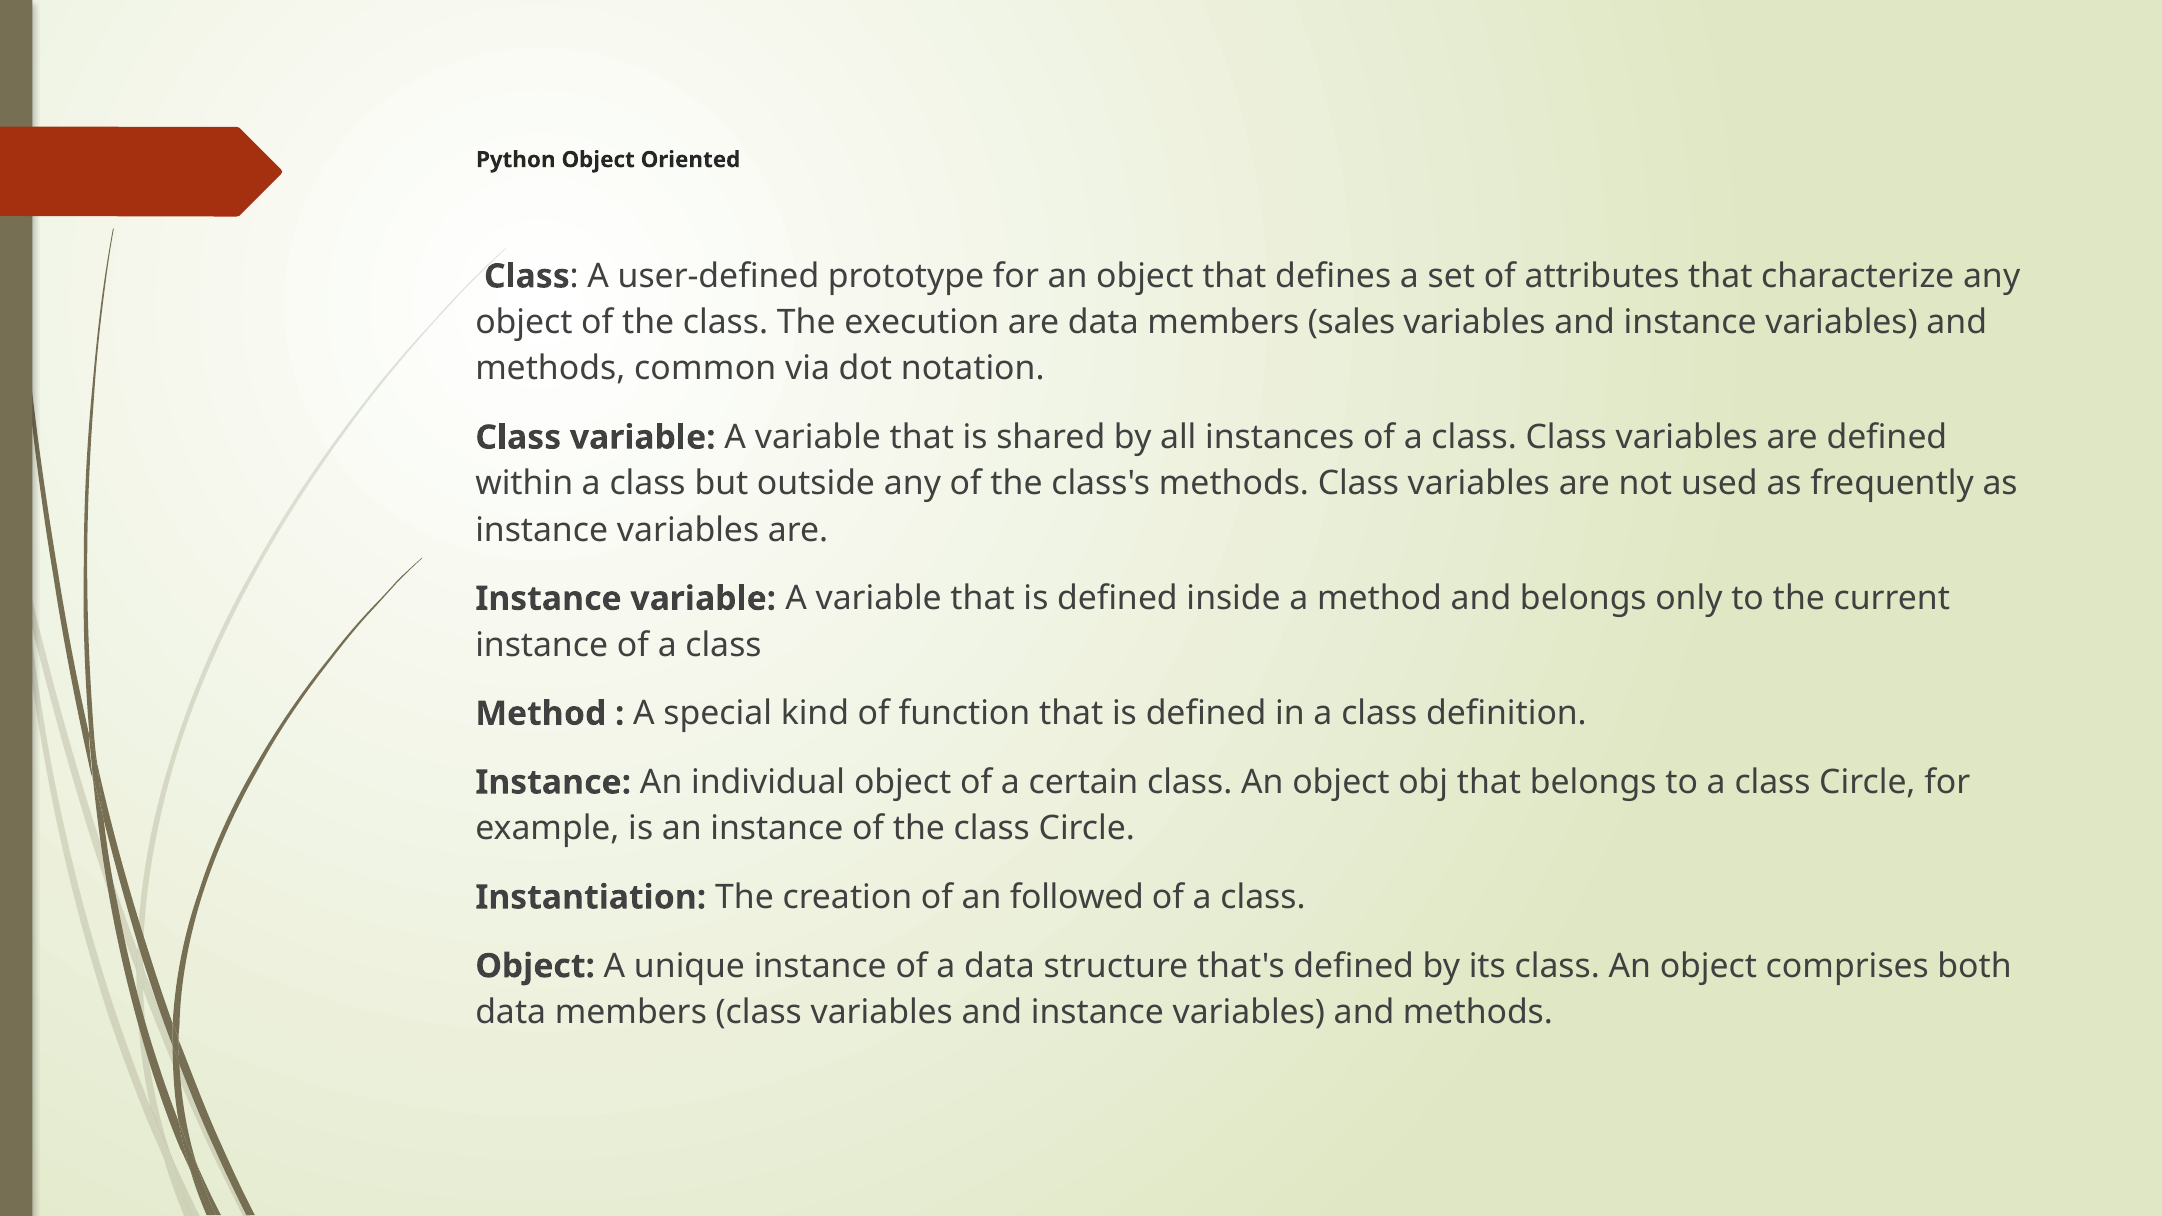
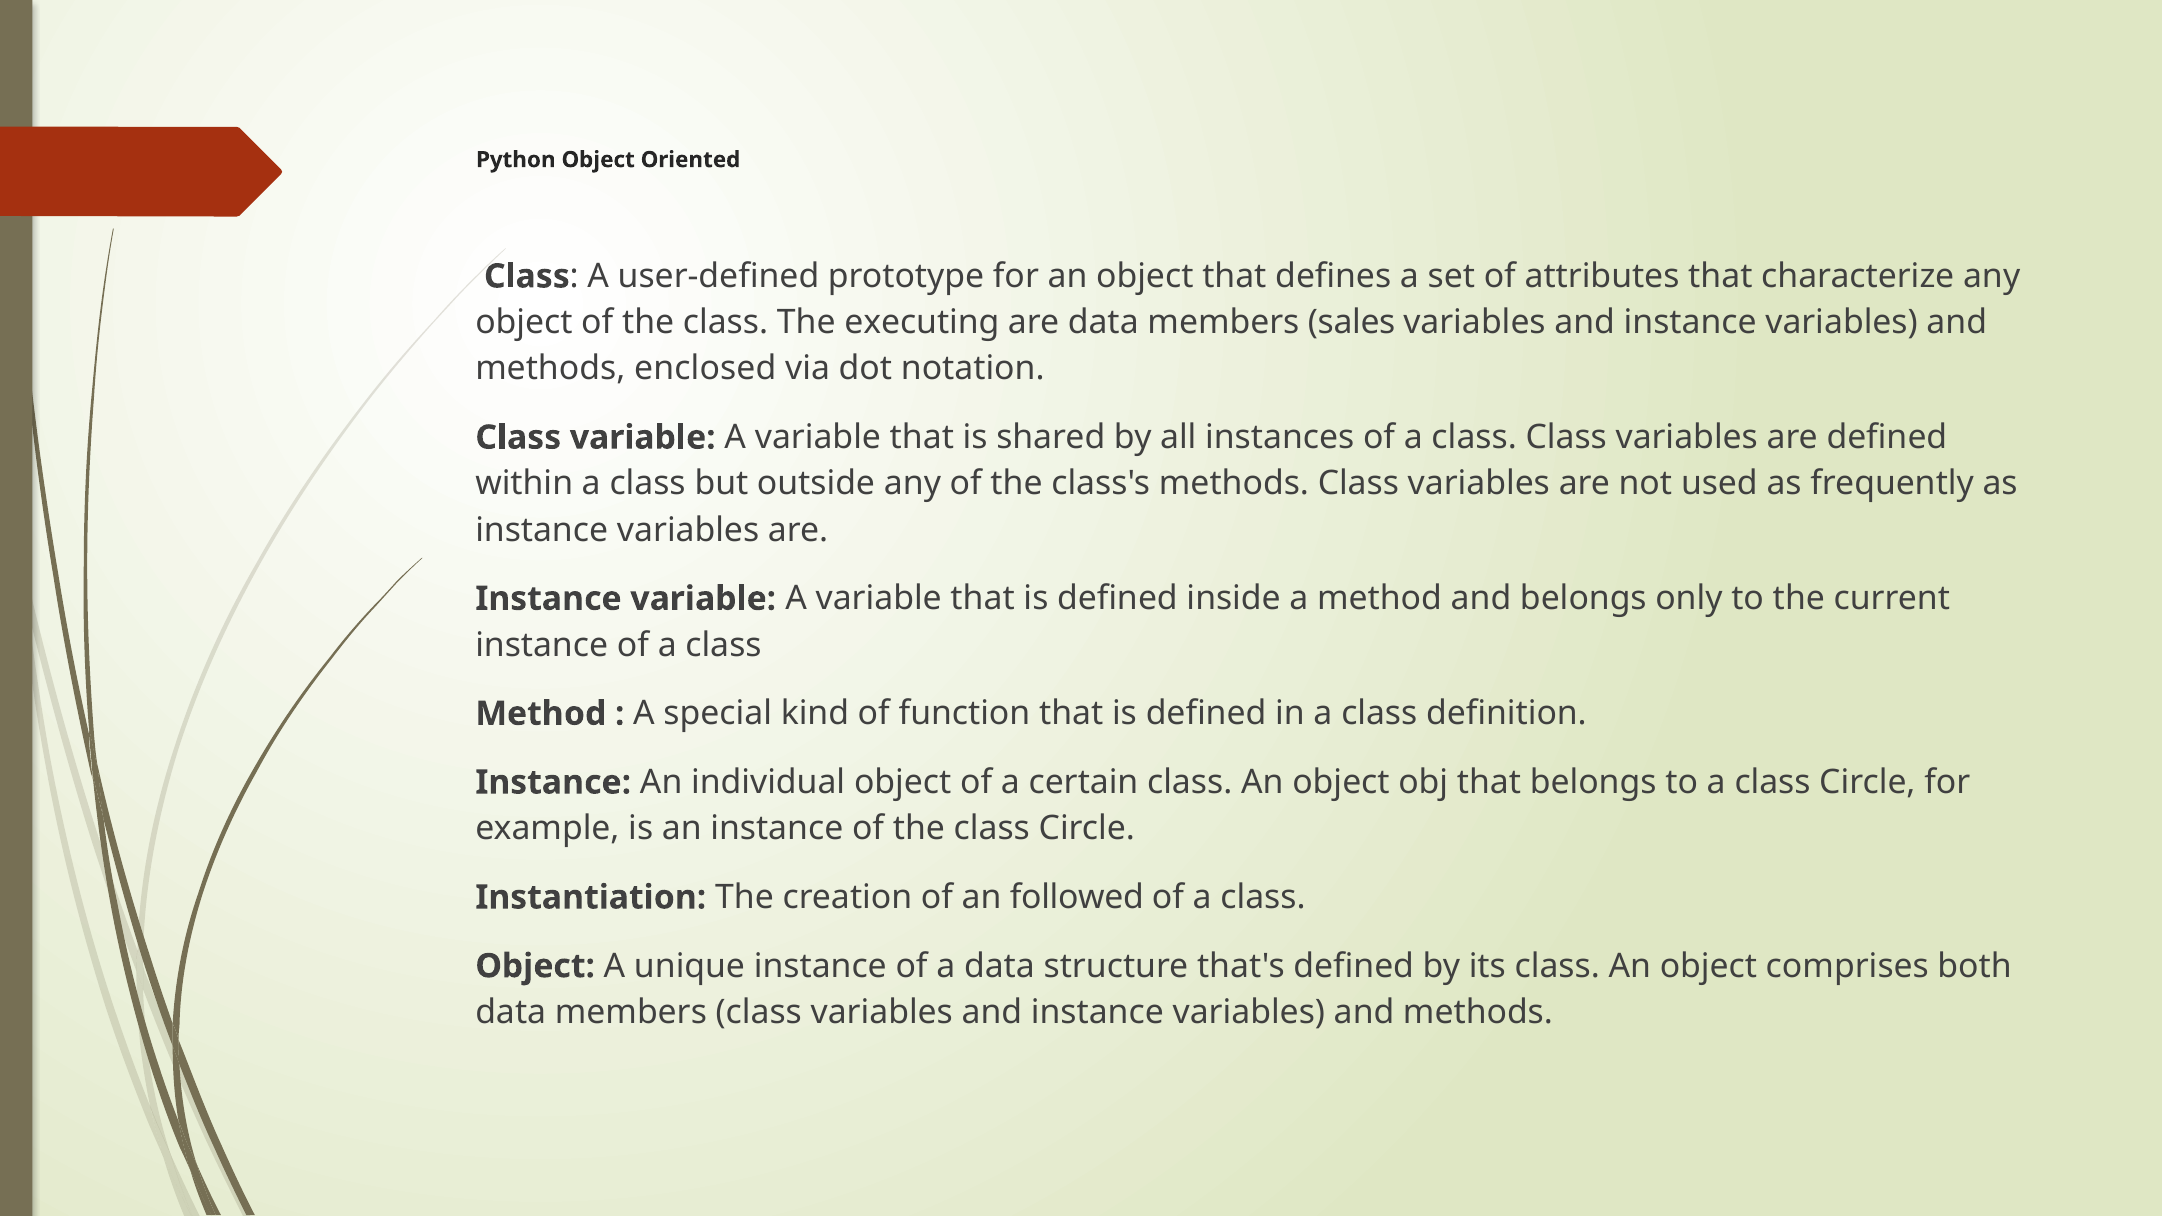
execution: execution -> executing
common: common -> enclosed
